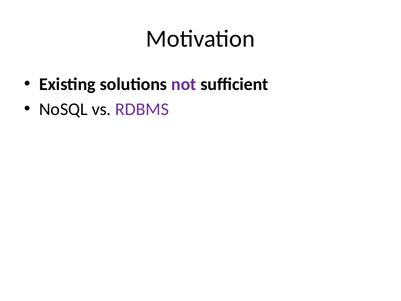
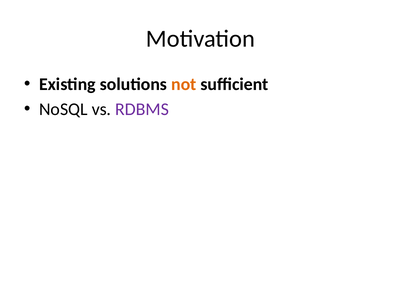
not colour: purple -> orange
